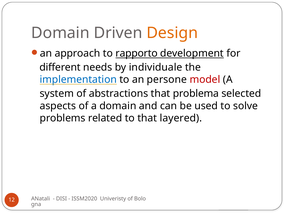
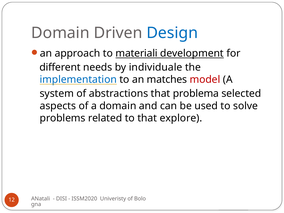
Design colour: orange -> blue
rapporto: rapporto -> materiali
persone: persone -> matches
layered: layered -> explore
